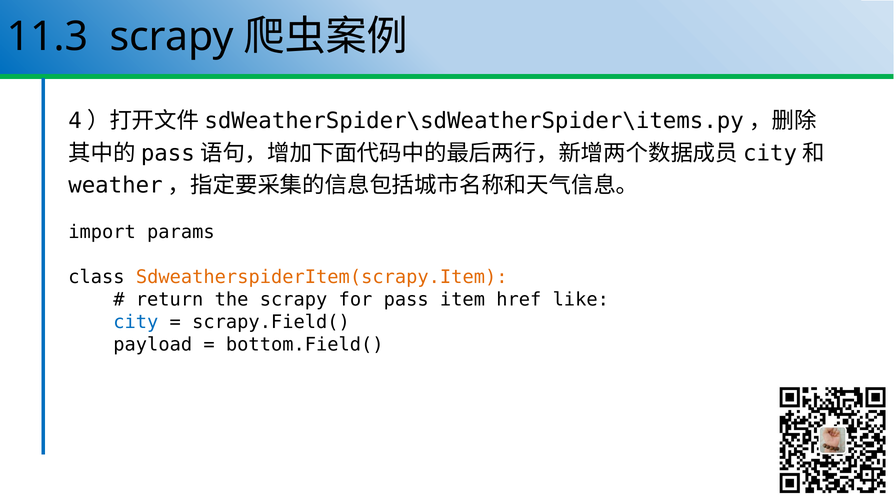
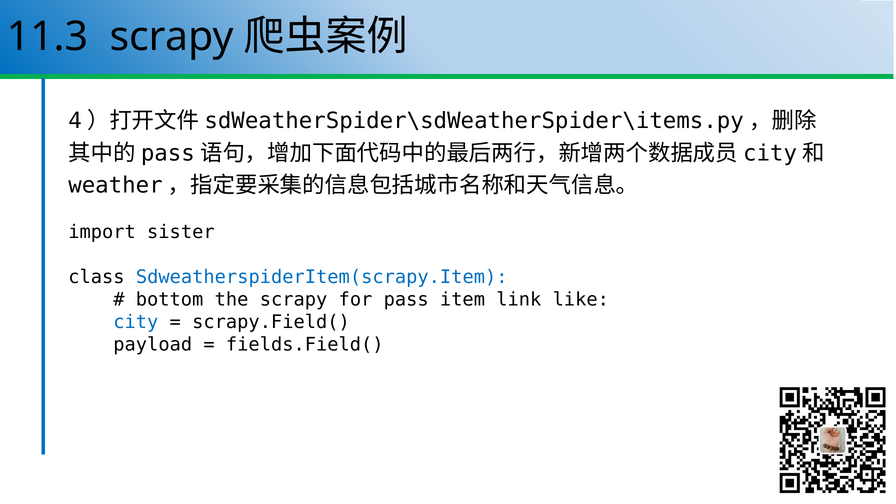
params: params -> sister
SdweatherspiderItem(scrapy.Item colour: orange -> blue
return: return -> bottom
href: href -> link
bottom.Field(: bottom.Field( -> fields.Field(
